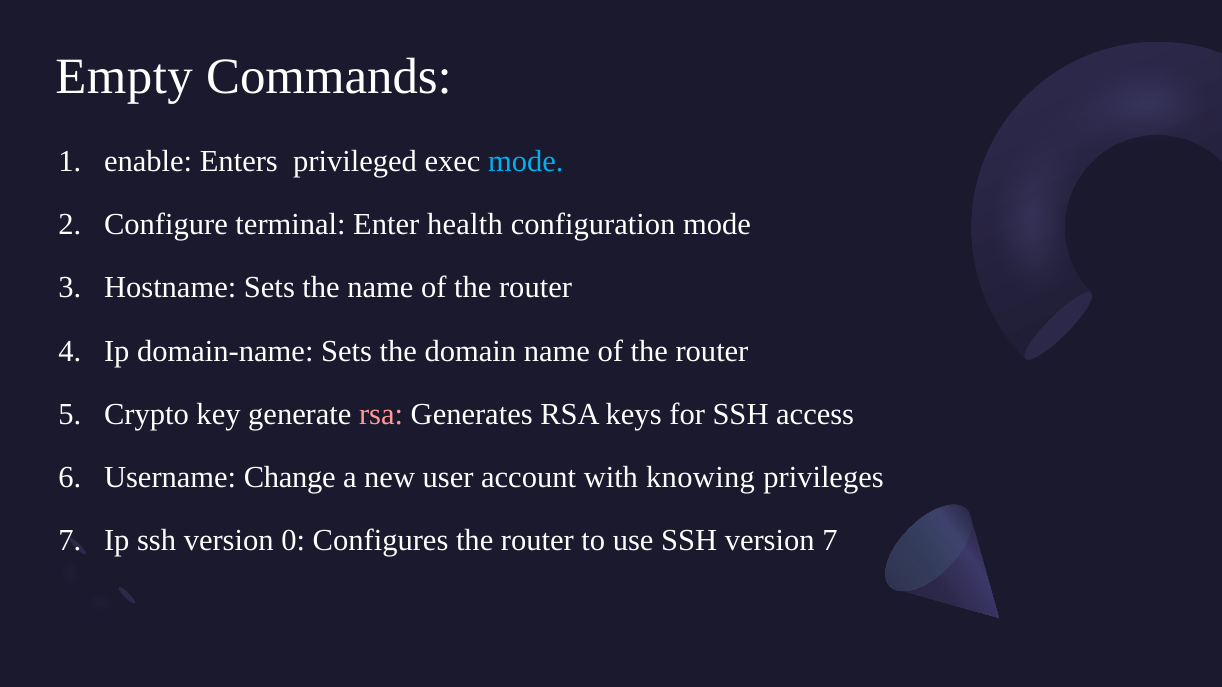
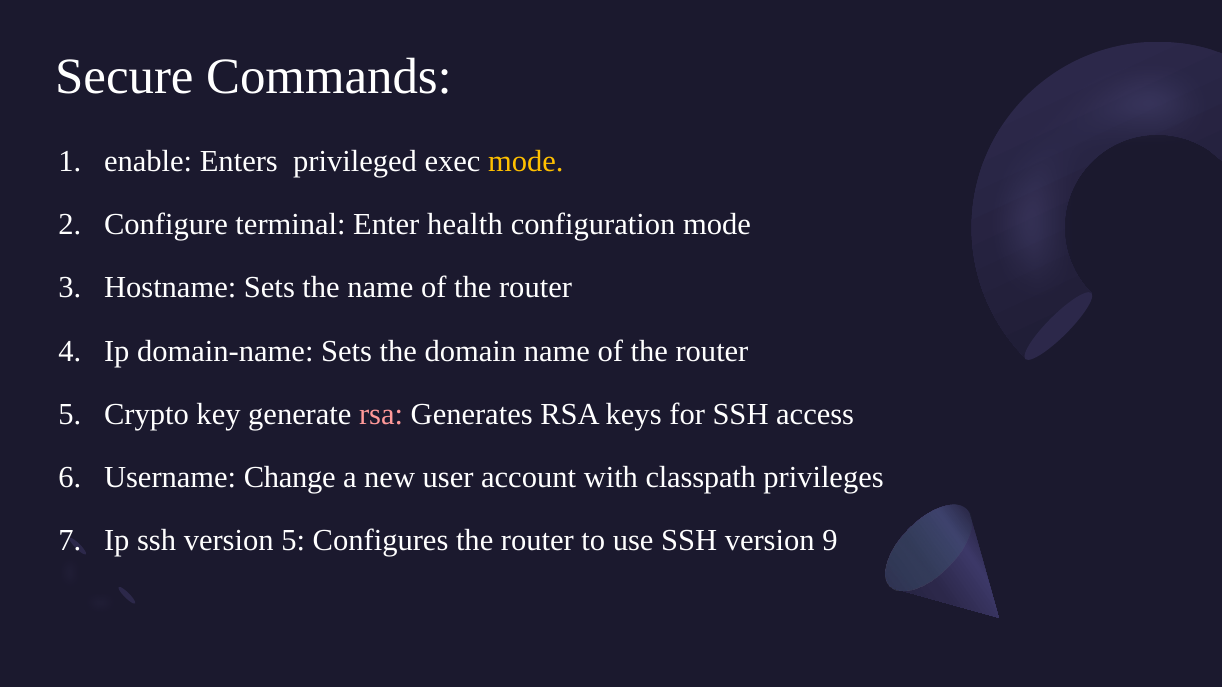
Empty: Empty -> Secure
mode at (526, 162) colour: light blue -> yellow
knowing: knowing -> classpath
version 0: 0 -> 5
version 7: 7 -> 9
